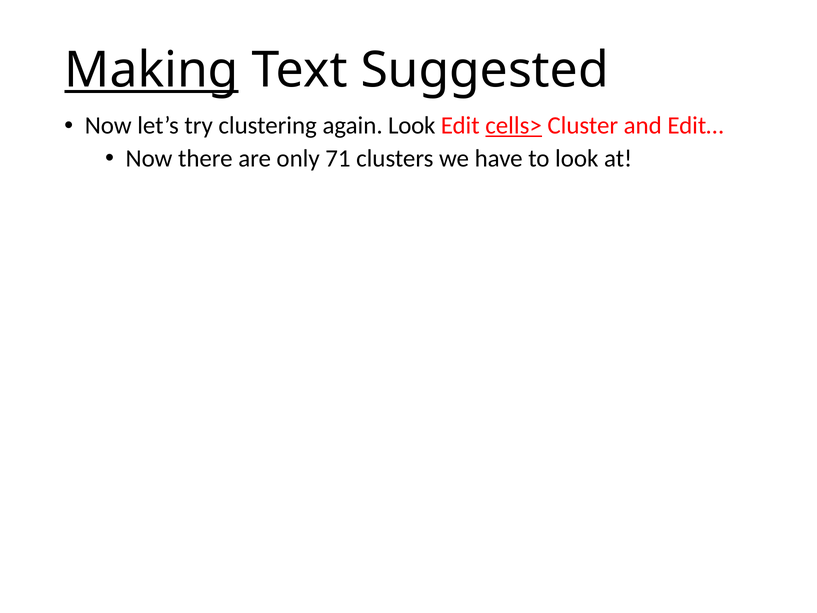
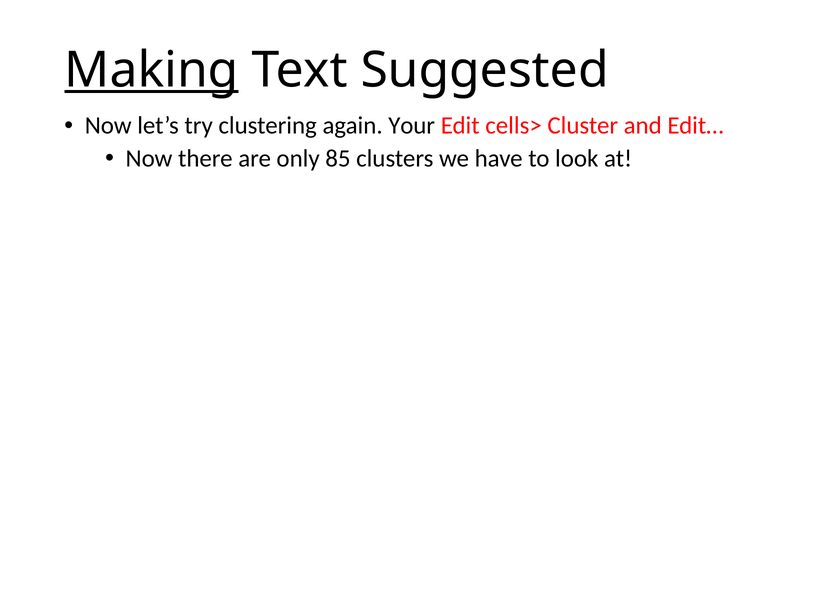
again Look: Look -> Your
cells> underline: present -> none
71: 71 -> 85
